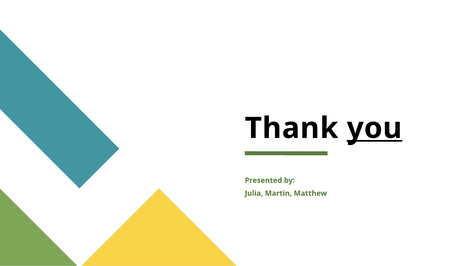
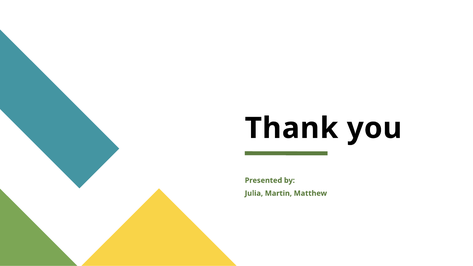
you underline: present -> none
